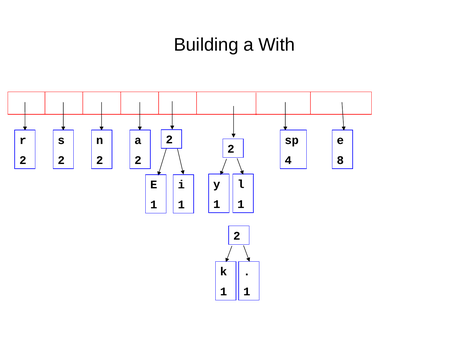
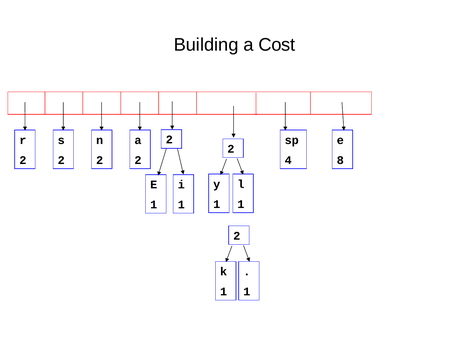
With: With -> Cost
